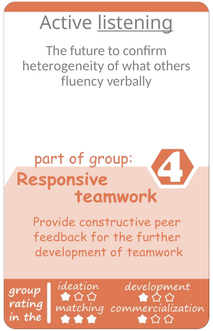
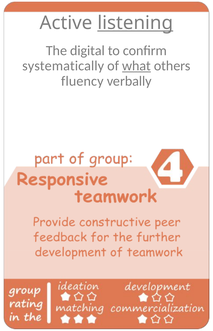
future: future -> digital
heterogeneity: heterogeneity -> systematically
what underline: none -> present
